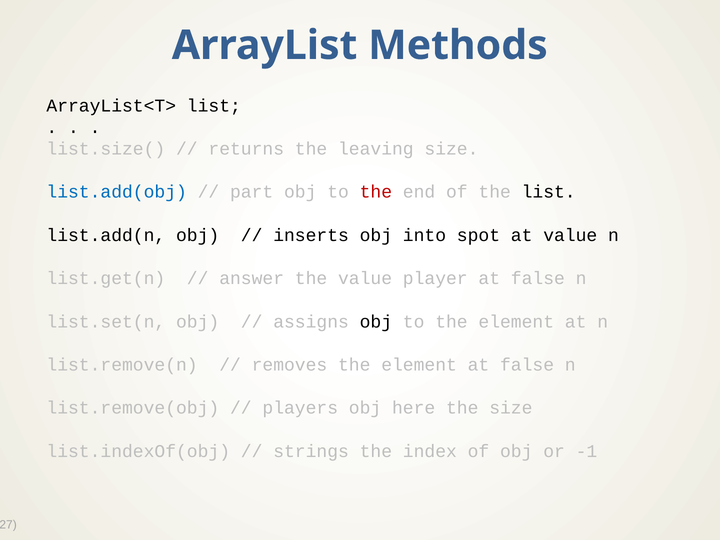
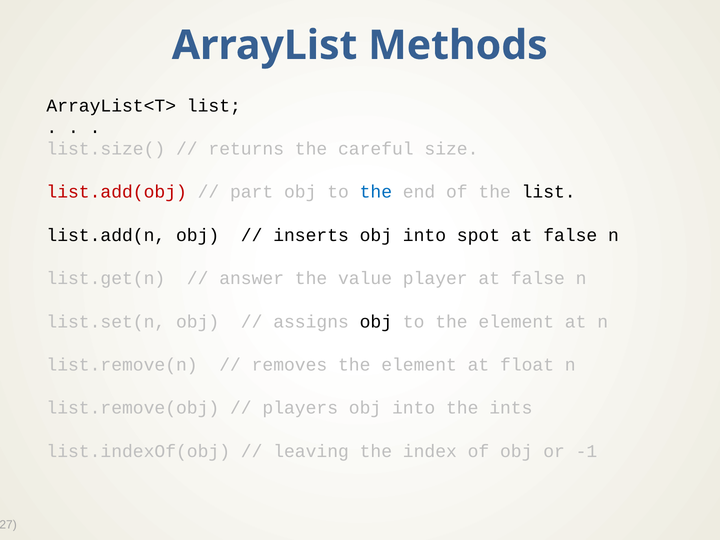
leaving: leaving -> careful
list.add(obj colour: blue -> red
the at (376, 192) colour: red -> blue
value at (570, 235): value -> false
element at false: false -> float
here at (414, 408): here -> into
the size: size -> ints
strings: strings -> leaving
